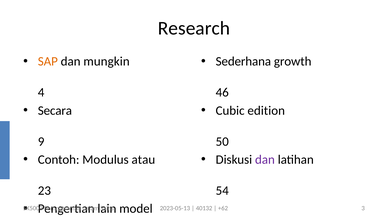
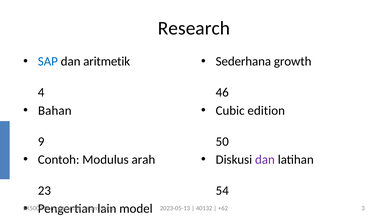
SAP colour: orange -> blue
mungkin: mungkin -> aritmetik
Secara: Secara -> Bahan
atau: atau -> arah
